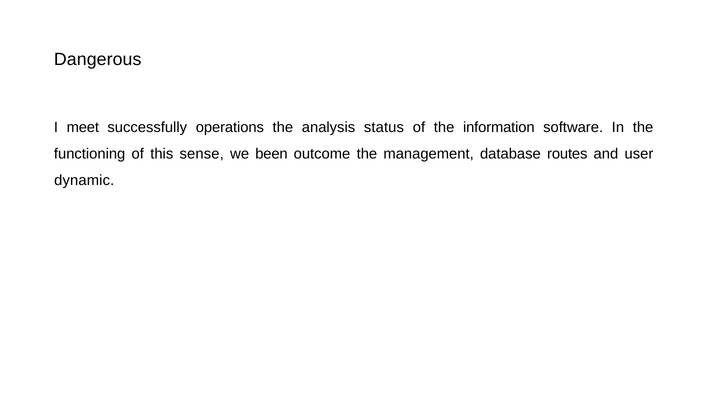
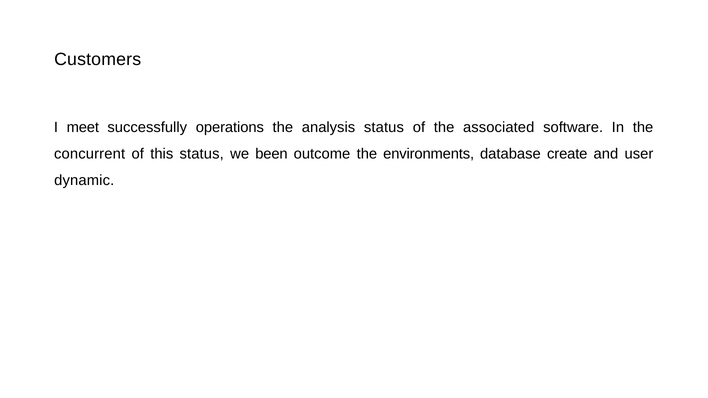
Dangerous: Dangerous -> Customers
information: information -> associated
functioning: functioning -> concurrent
this sense: sense -> status
management: management -> environments
routes: routes -> create
